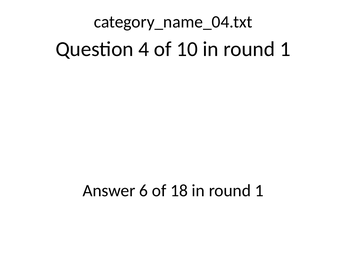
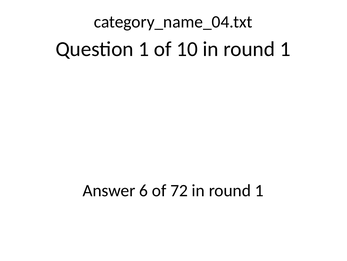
Question 4: 4 -> 1
18: 18 -> 72
